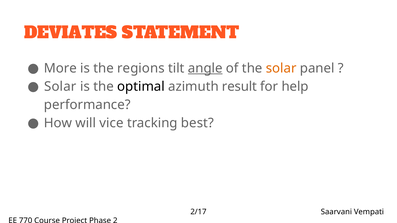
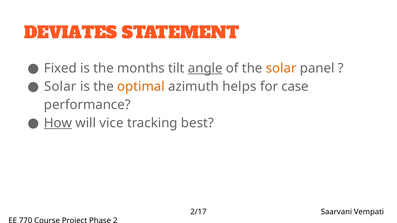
More: More -> Fixed
regions: regions -> months
optimal colour: black -> orange
result: result -> helps
help: help -> case
How underline: none -> present
